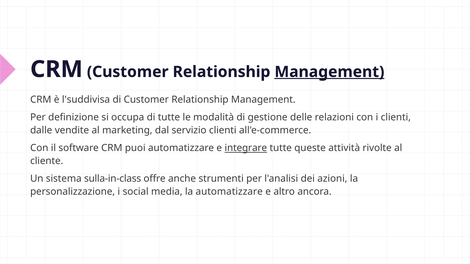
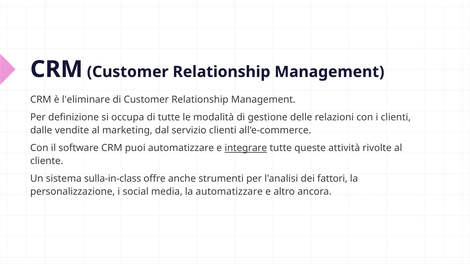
Management at (329, 72) underline: present -> none
l'suddivisa: l'suddivisa -> l'eliminare
azioni: azioni -> fattori
